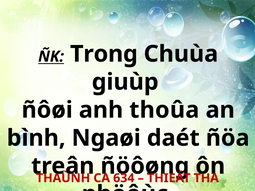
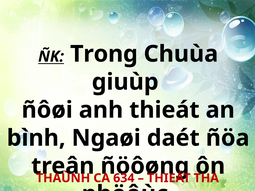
anh thoûa: thoûa -> thieát
